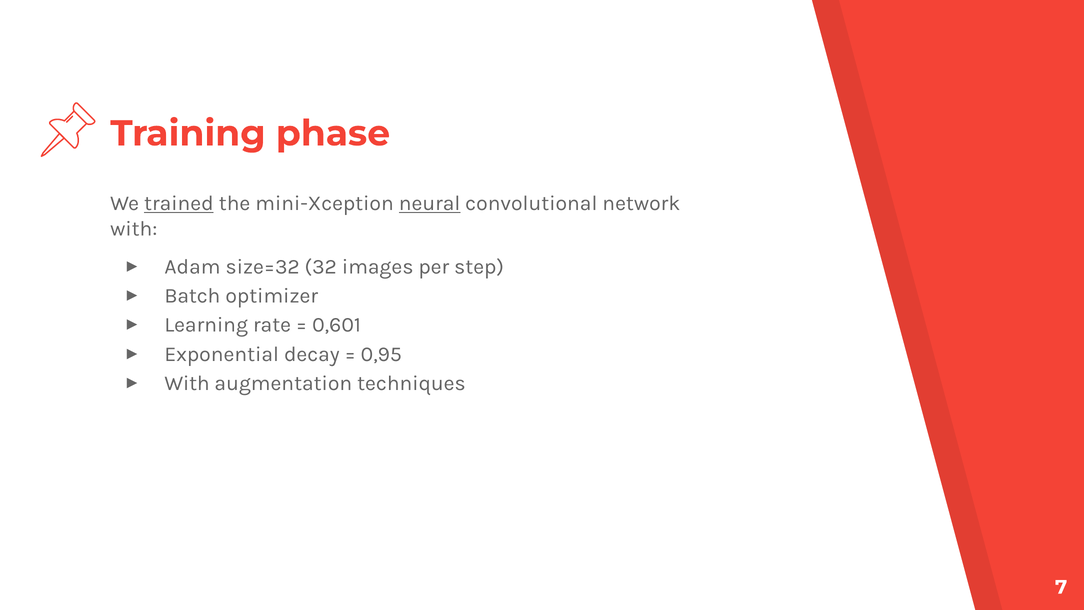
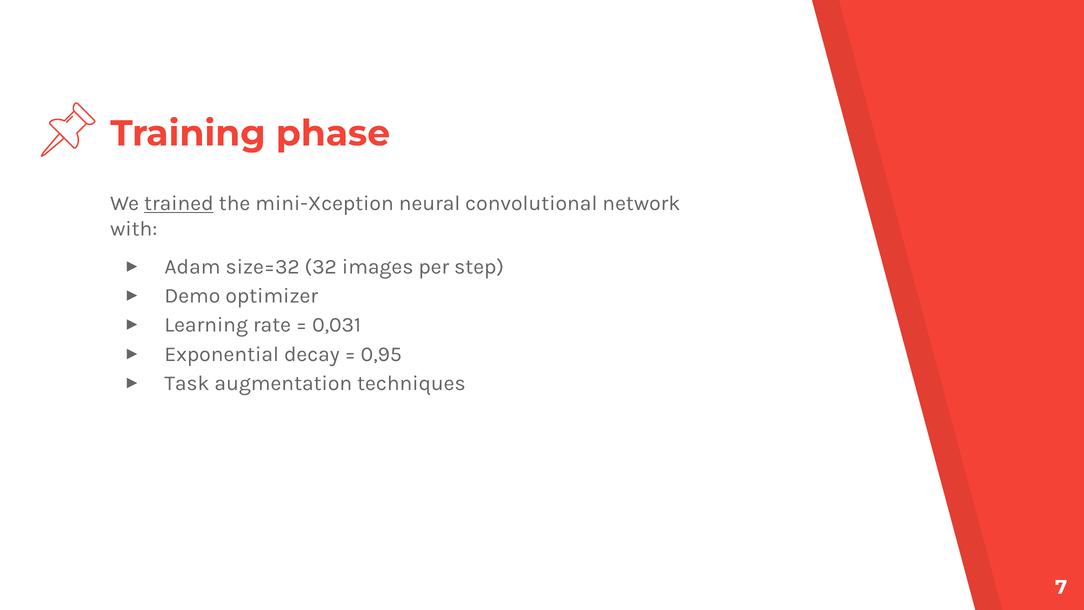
neural underline: present -> none
Batch: Batch -> Demo
0,601: 0,601 -> 0,031
With at (187, 383): With -> Task
